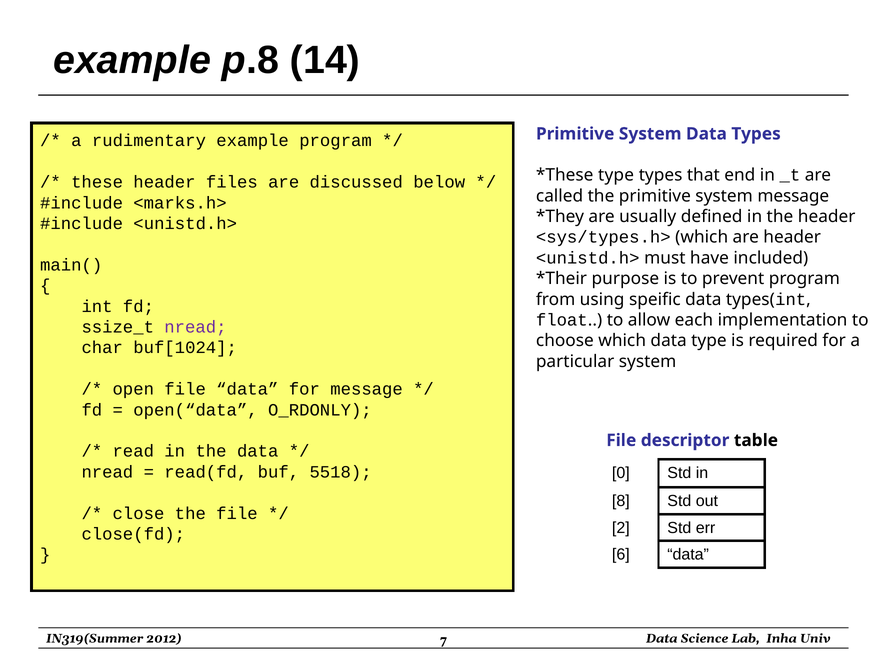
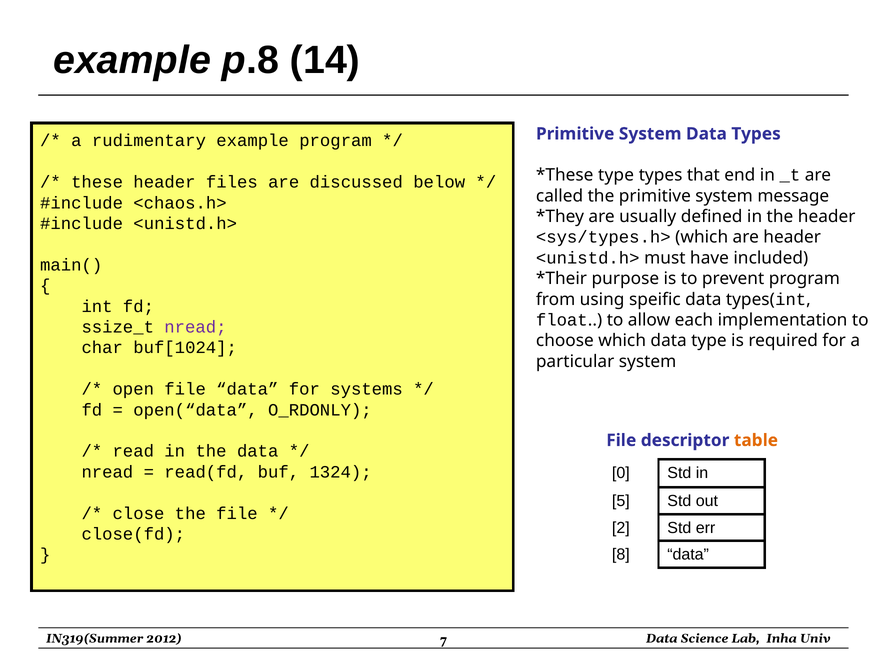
<marks.h>: <marks.h> -> <chaos.h>
for message: message -> systems
table colour: black -> orange
5518: 5518 -> 1324
8: 8 -> 5
6: 6 -> 8
